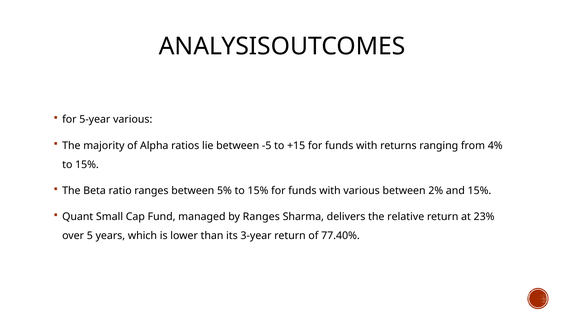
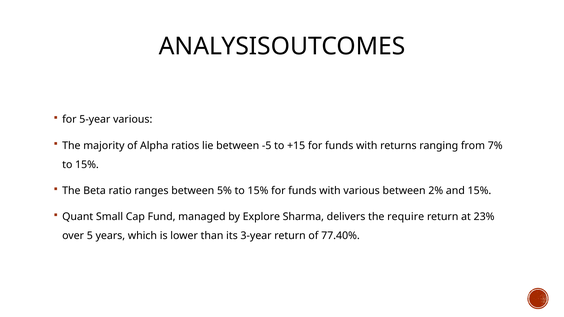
4%: 4% -> 7%
by Ranges: Ranges -> Explore
relative: relative -> require
